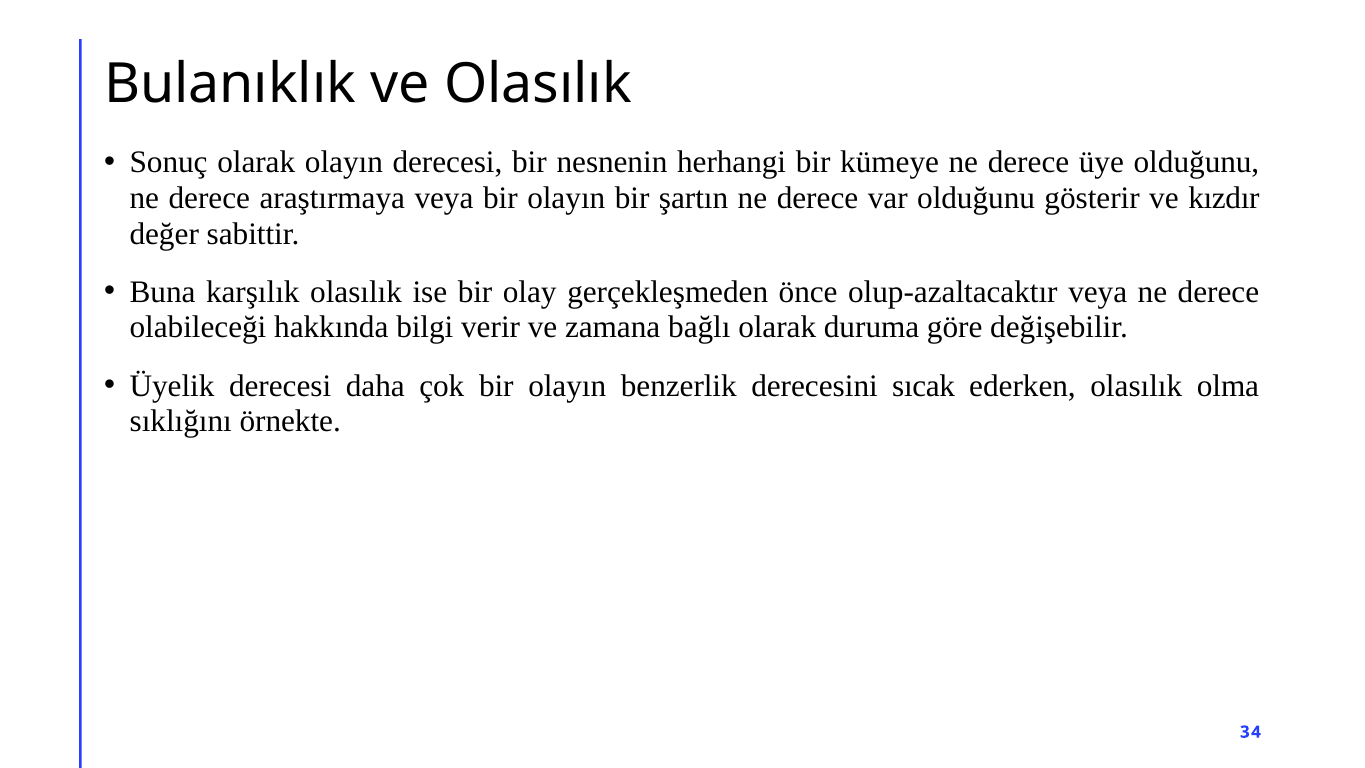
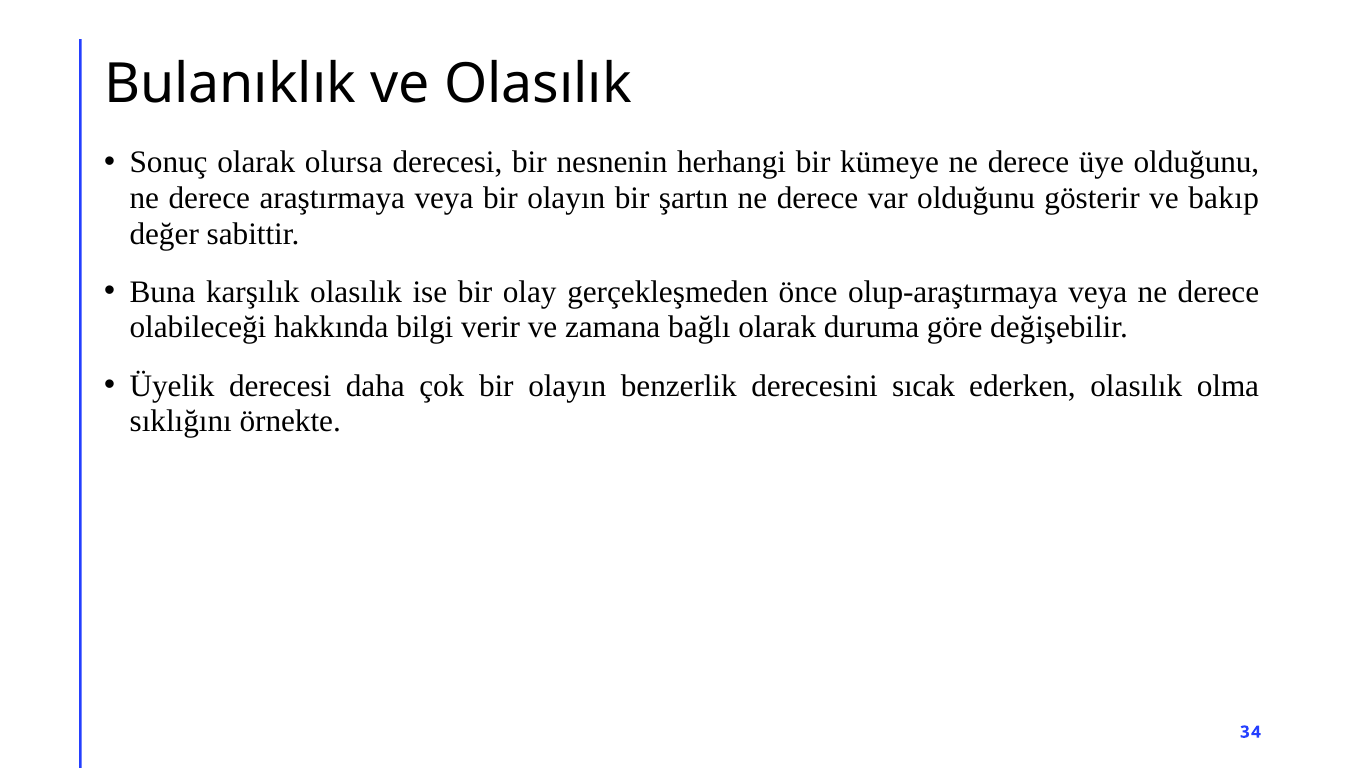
olarak olayın: olayın -> olursa
kızdır: kızdır -> bakıp
olup-azaltacaktır: olup-azaltacaktır -> olup-araştırmaya
